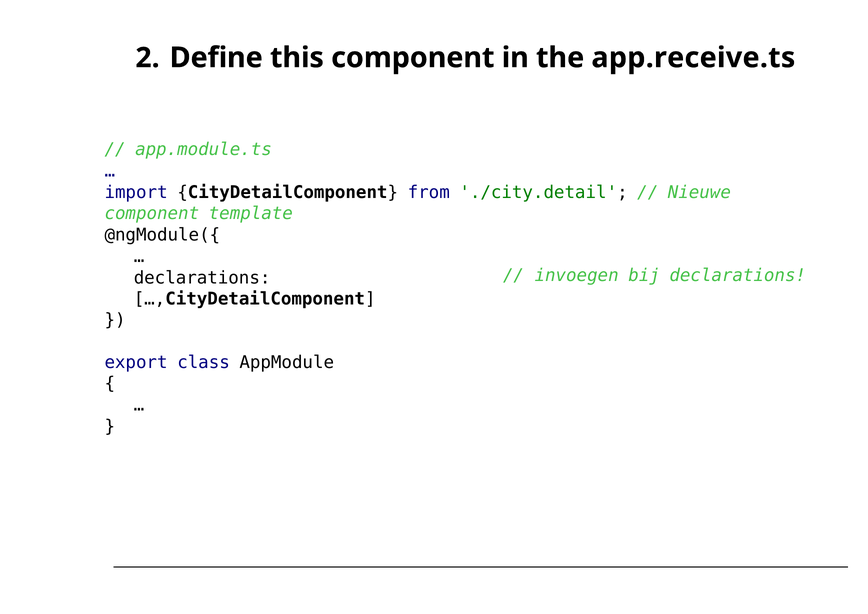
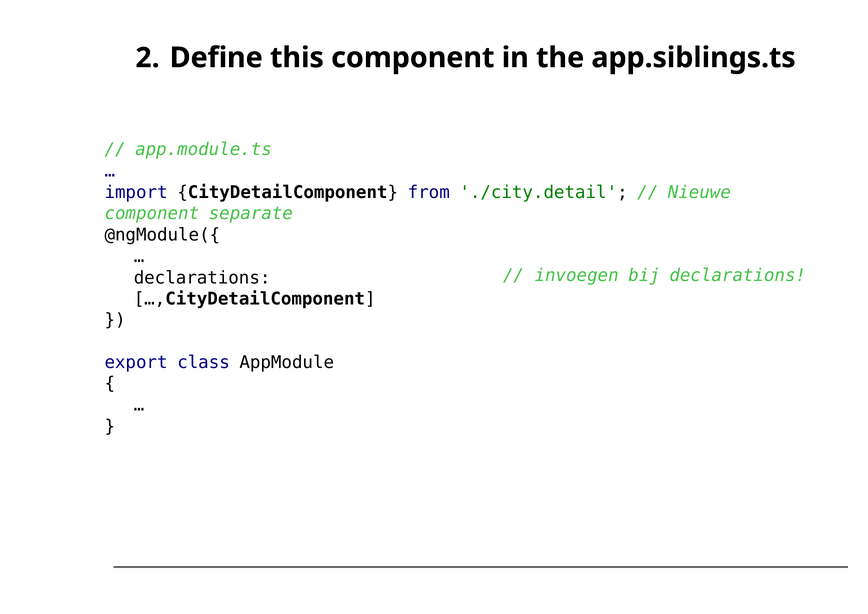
app.receive.ts: app.receive.ts -> app.siblings.ts
template: template -> separate
